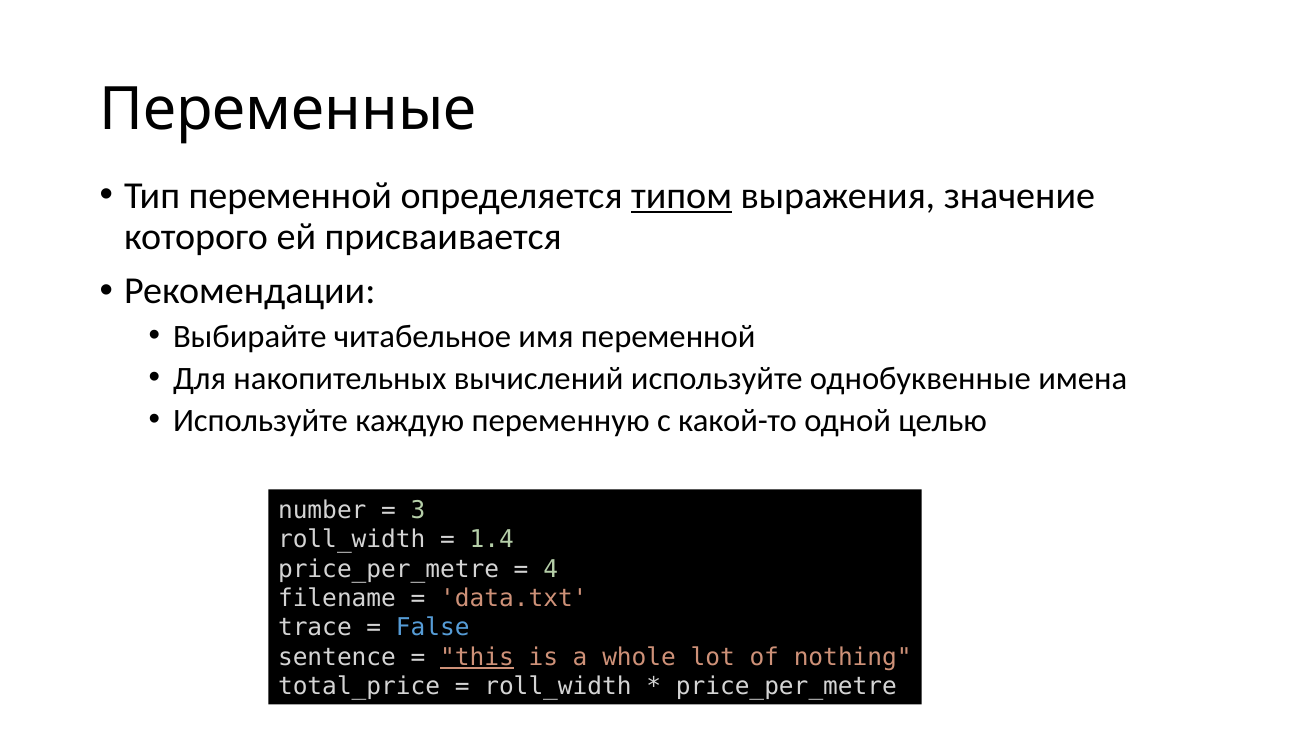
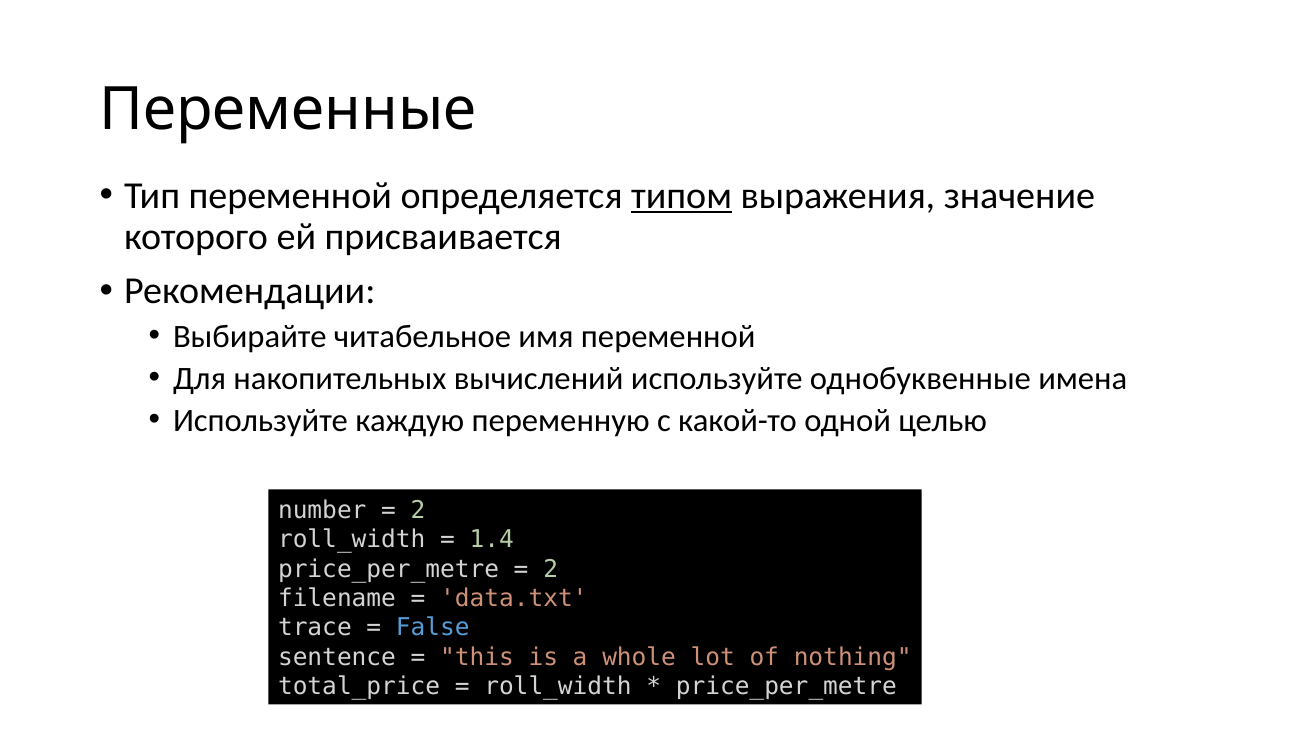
3 at (418, 511): 3 -> 2
4 at (551, 570): 4 -> 2
this underline: present -> none
